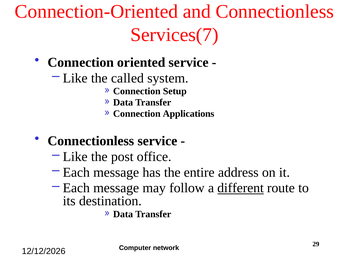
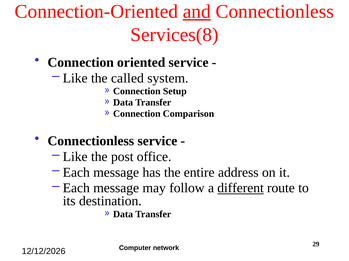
and underline: none -> present
Services(7: Services(7 -> Services(8
Applications: Applications -> Comparison
